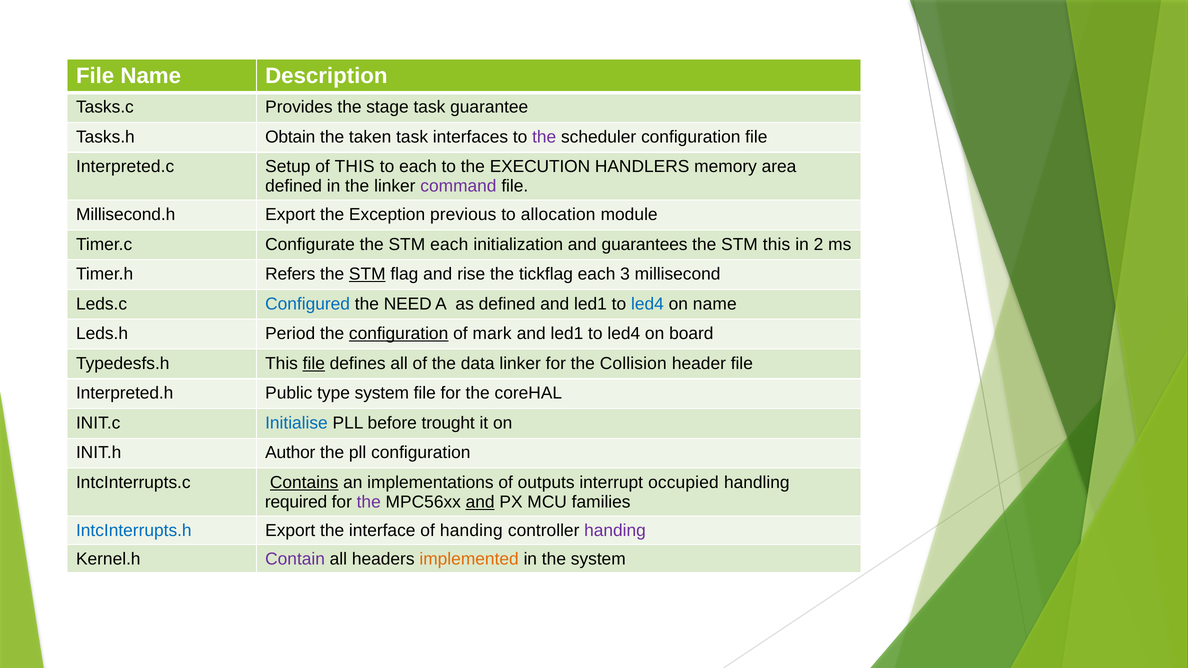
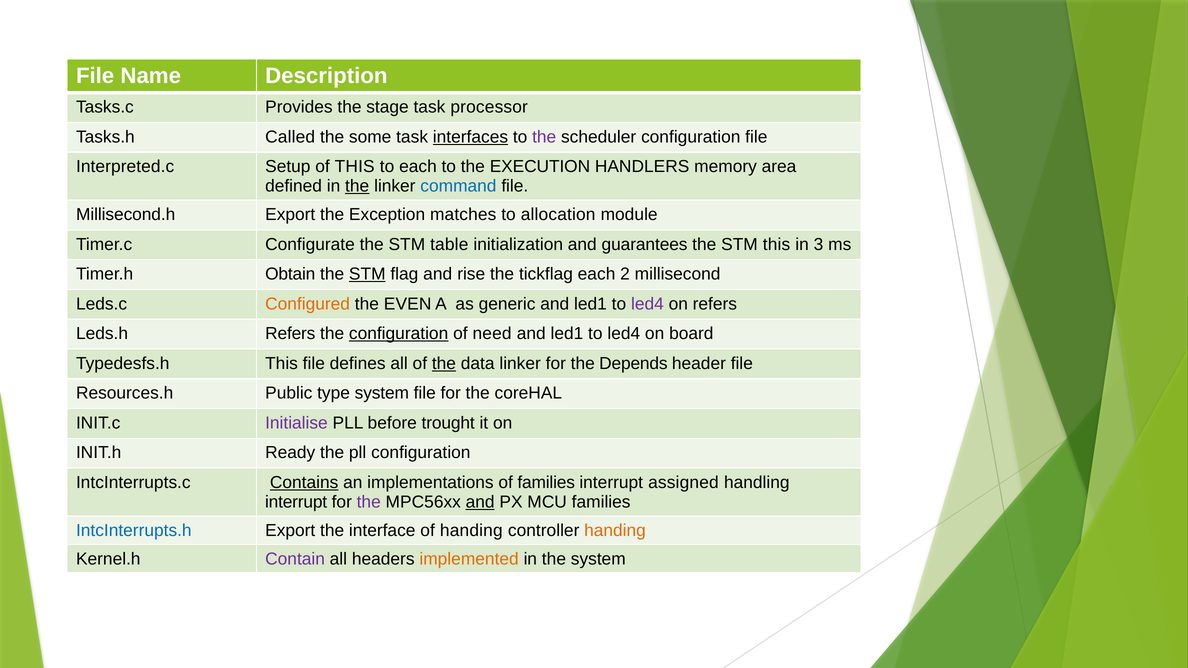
guarantee: guarantee -> processor
Obtain: Obtain -> Called
taken: taken -> some
interfaces underline: none -> present
the at (357, 186) underline: none -> present
command colour: purple -> blue
previous: previous -> matches
STM each: each -> table
2: 2 -> 3
Refers: Refers -> Obtain
3: 3 -> 2
Configured colour: blue -> orange
NEED: NEED -> EVEN
as defined: defined -> generic
led4 at (647, 304) colour: blue -> purple
on name: name -> refers
Leds.h Period: Period -> Refers
mark: mark -> need
file at (314, 364) underline: present -> none
the at (444, 364) underline: none -> present
Collision: Collision -> Depends
Interpreted.h: Interpreted.h -> Resources.h
Initialise colour: blue -> purple
Author: Author -> Ready
of outputs: outputs -> families
occupied: occupied -> assigned
required at (296, 502): required -> interrupt
handing at (615, 531) colour: purple -> orange
